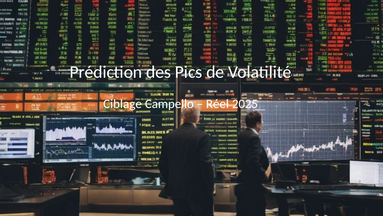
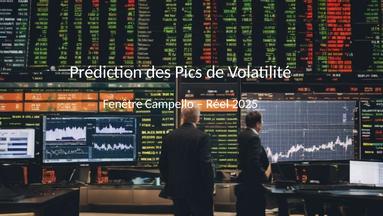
Ciblage: Ciblage -> Fenêtre
